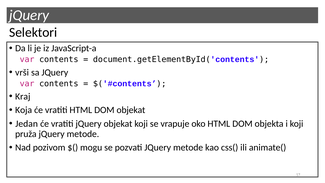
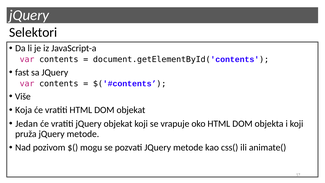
vrši: vrši -> fast
Kraj: Kraj -> Više
